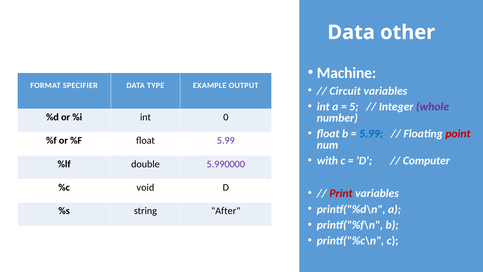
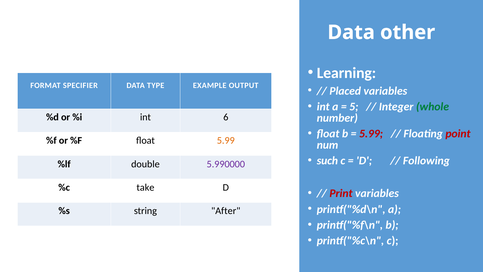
Machine: Machine -> Learning
Circuit: Circuit -> Placed
whole colour: purple -> green
0: 0 -> 6
5.99 at (371, 134) colour: blue -> red
5.99 at (226, 140) colour: purple -> orange
with: with -> such
Computer: Computer -> Following
void: void -> take
